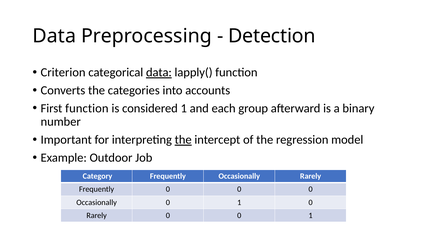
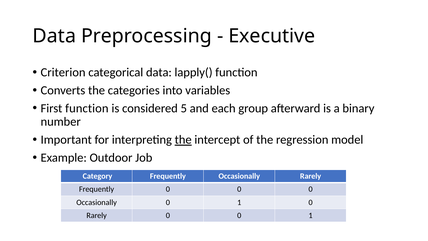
Detection: Detection -> Executive
data at (159, 72) underline: present -> none
accounts: accounts -> variables
considered 1: 1 -> 5
